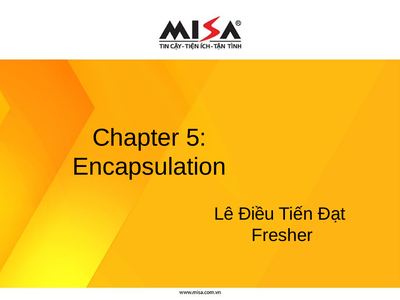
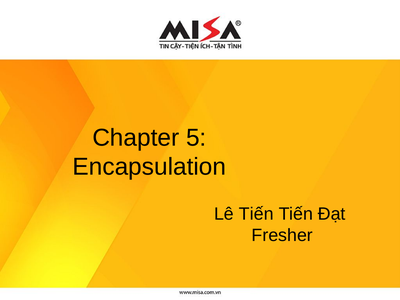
Lê Điều: Điều -> Tiến
